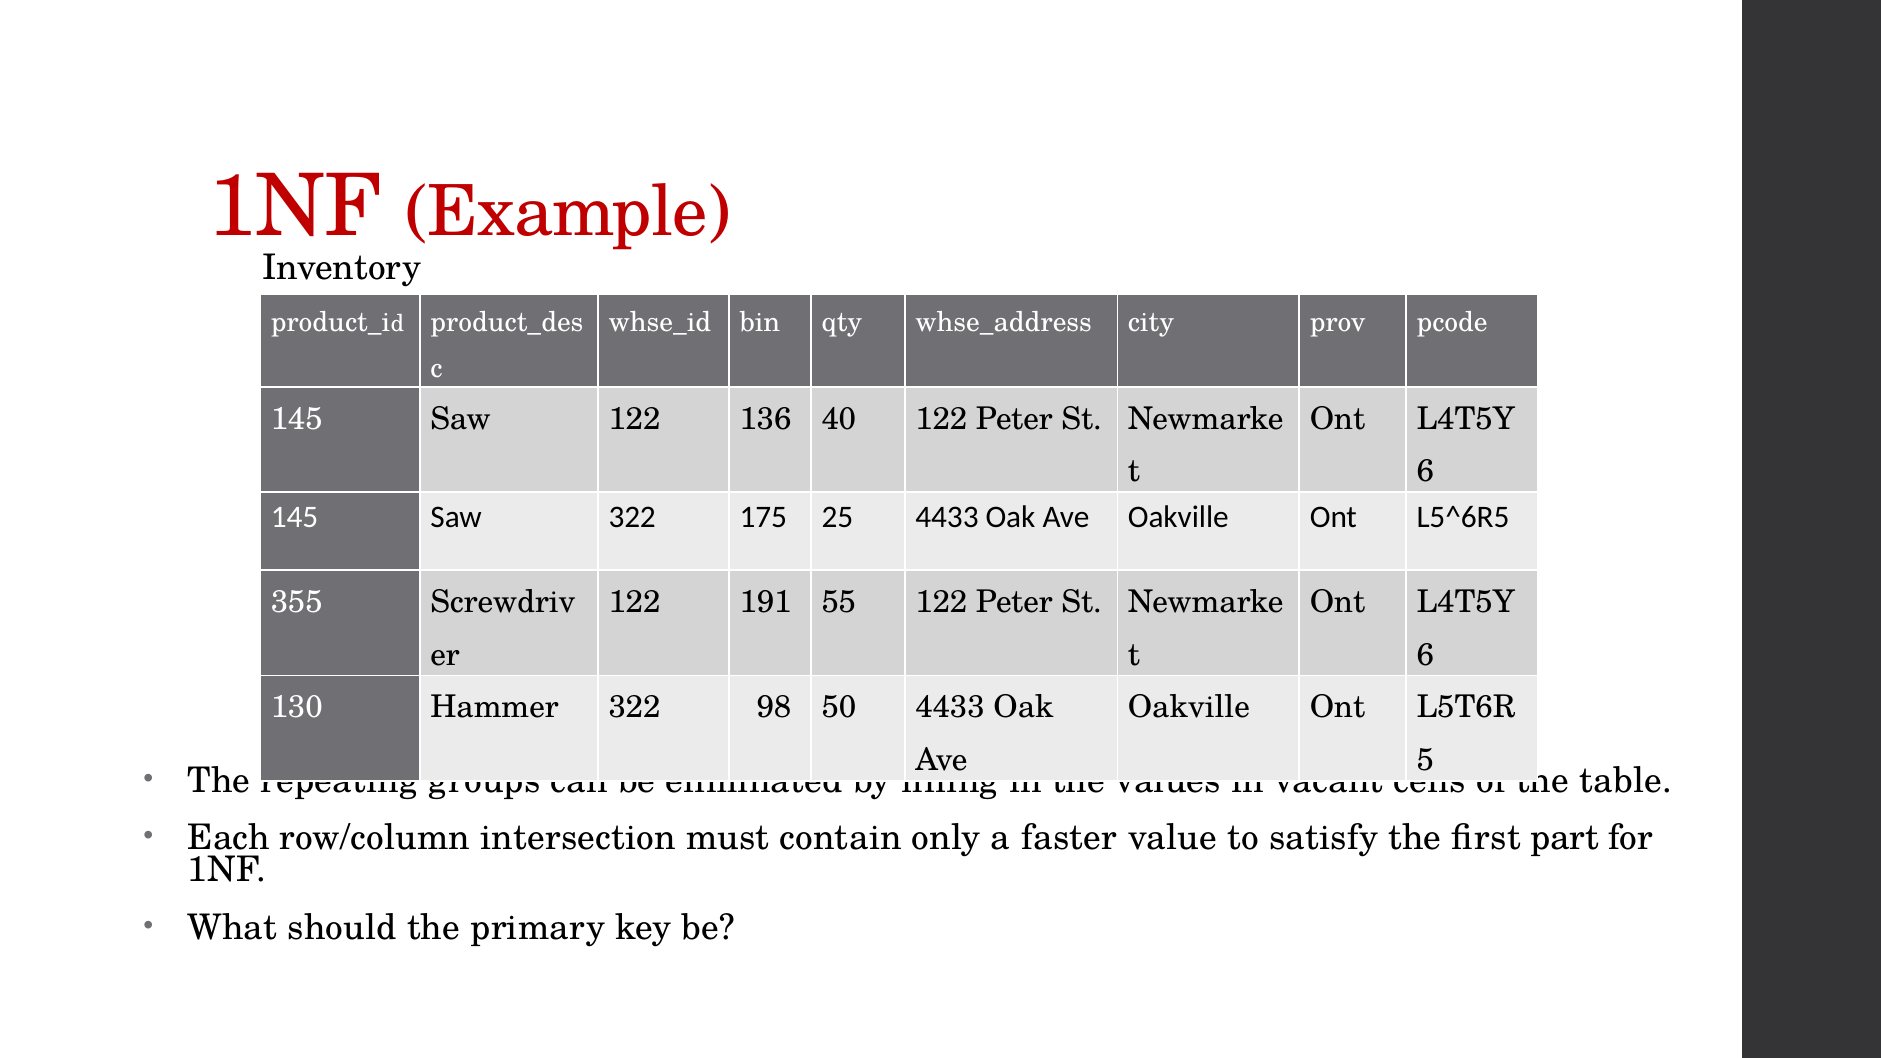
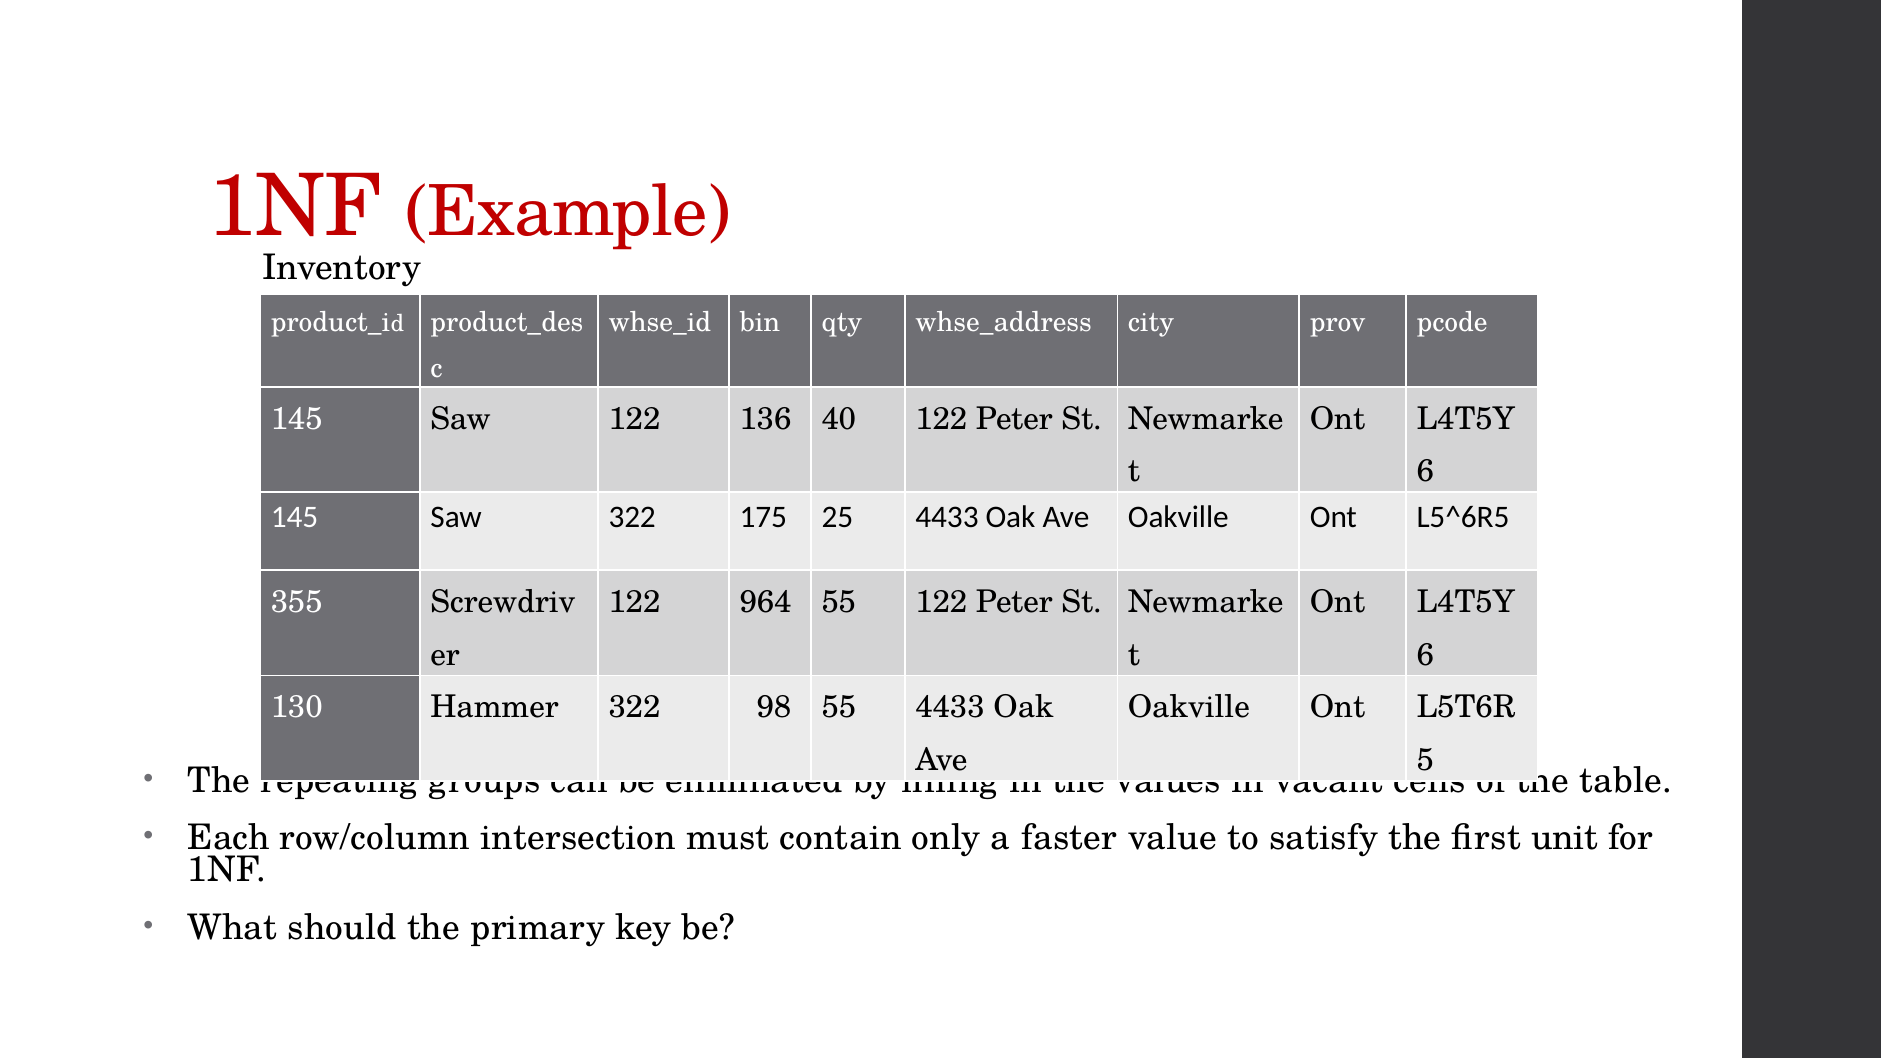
191: 191 -> 964
98 50: 50 -> 55
part: part -> unit
